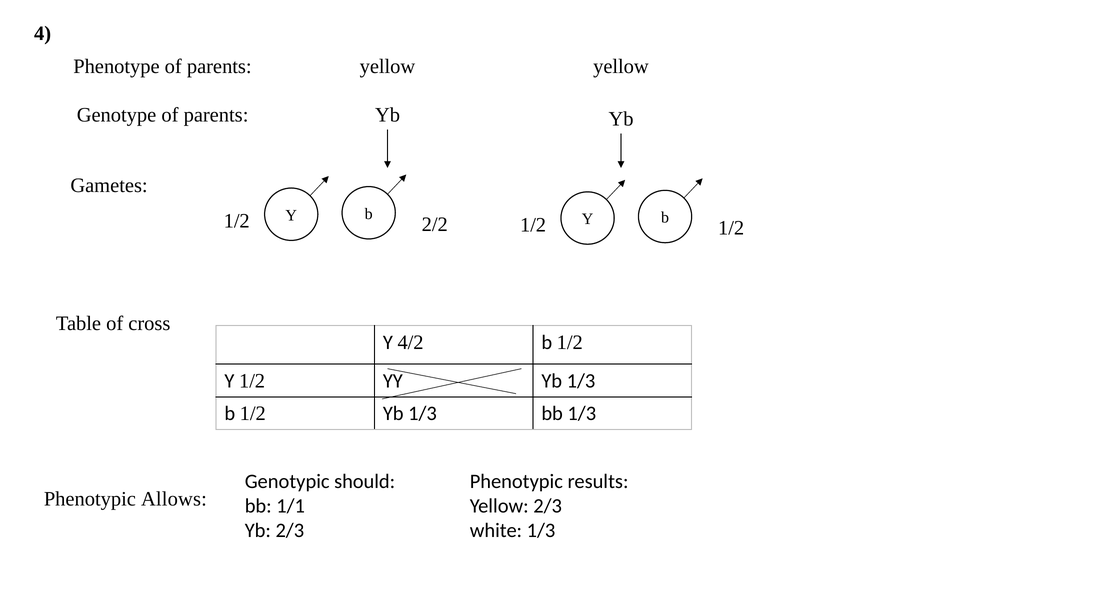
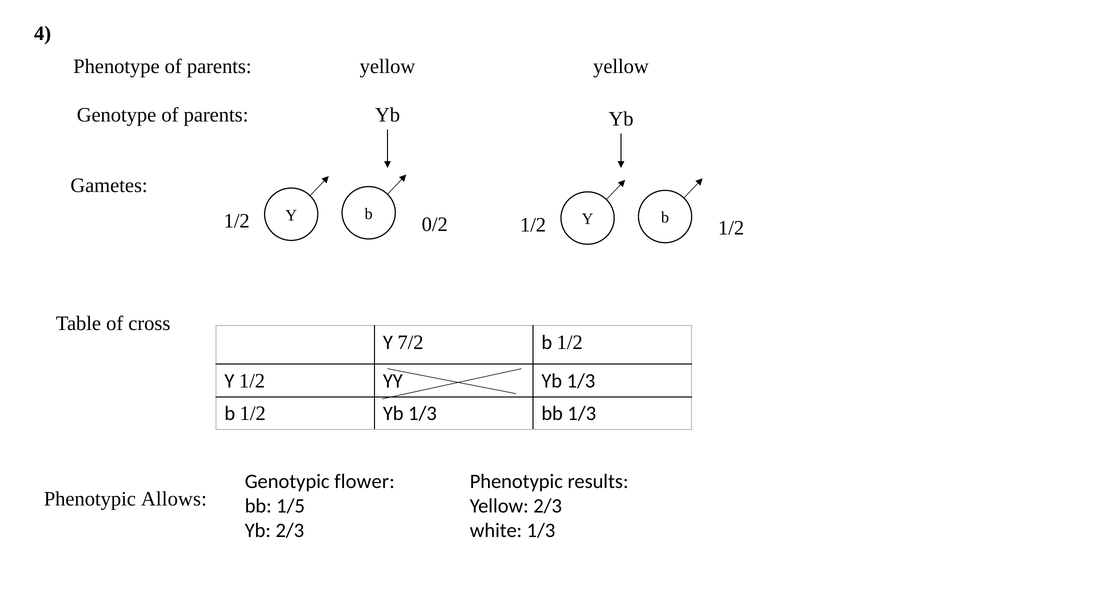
2/2: 2/2 -> 0/2
4/2: 4/2 -> 7/2
should: should -> flower
1/1: 1/1 -> 1/5
